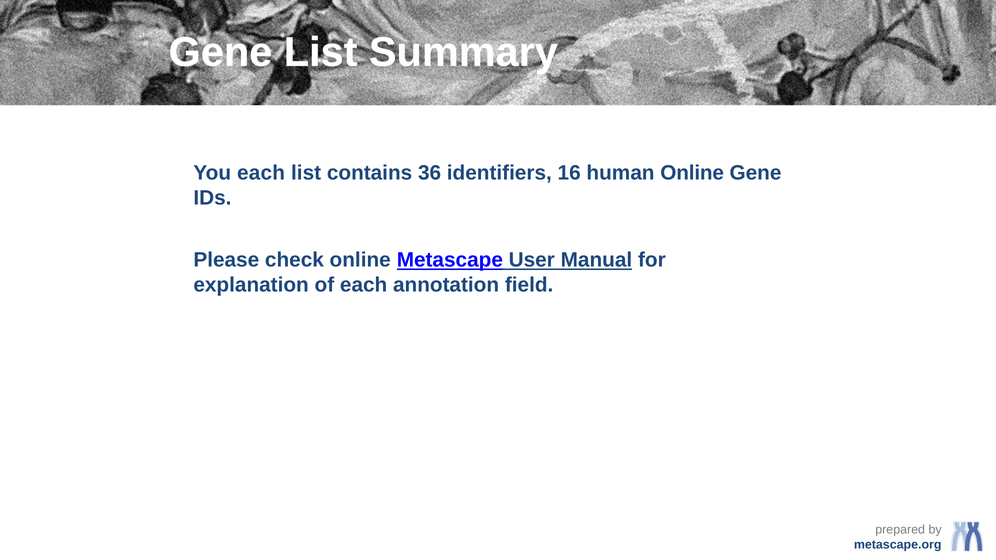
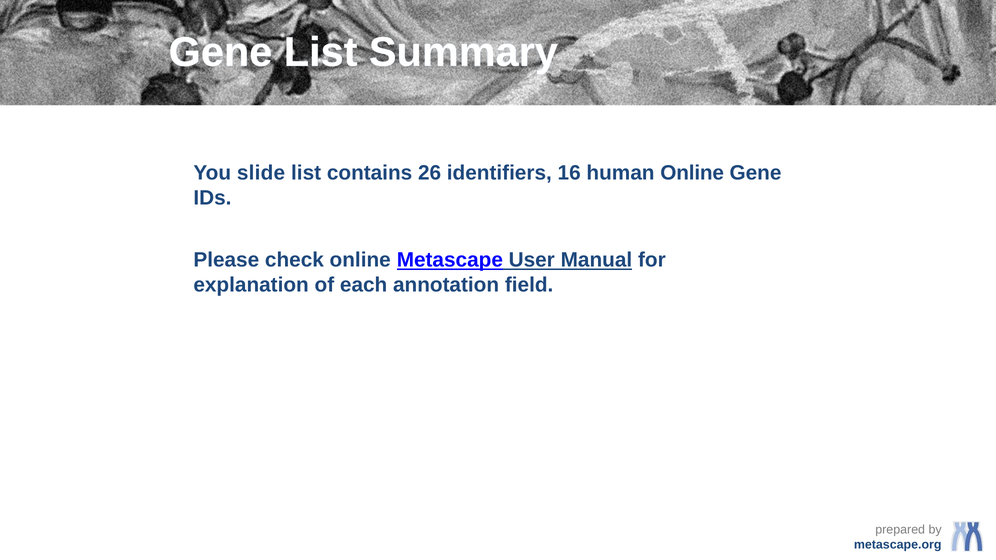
You each: each -> slide
36: 36 -> 26
